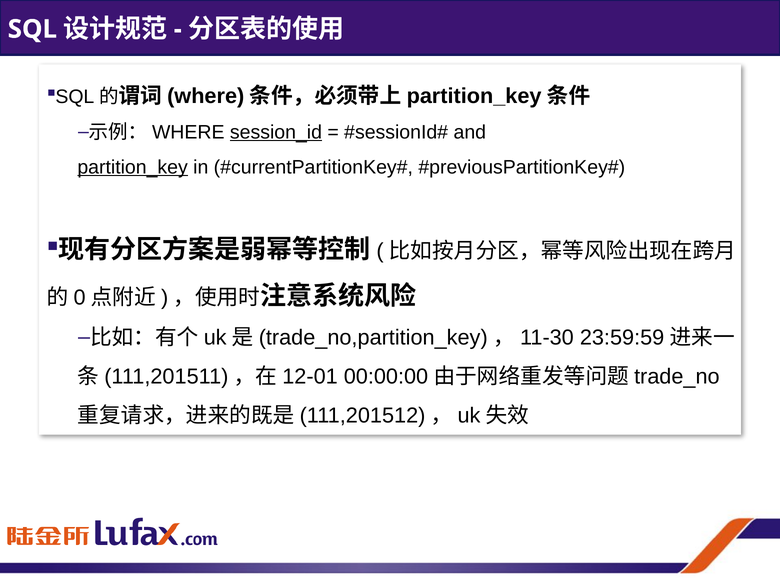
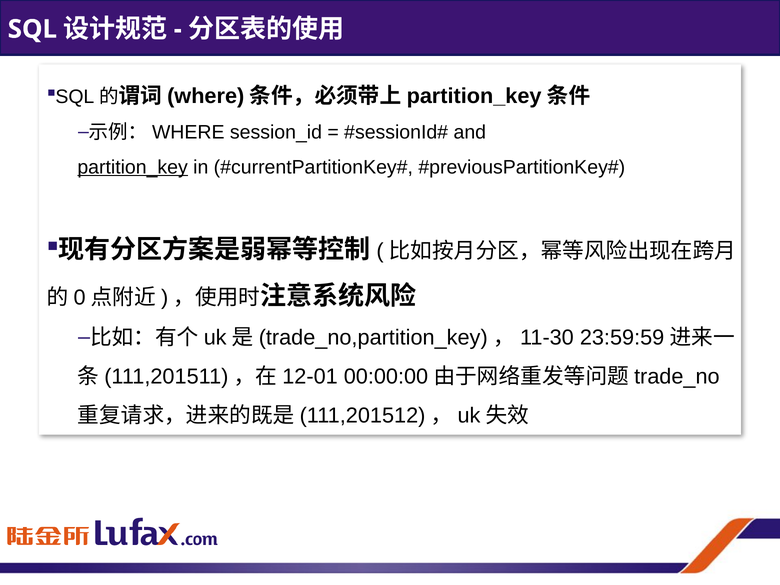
session_id underline: present -> none
